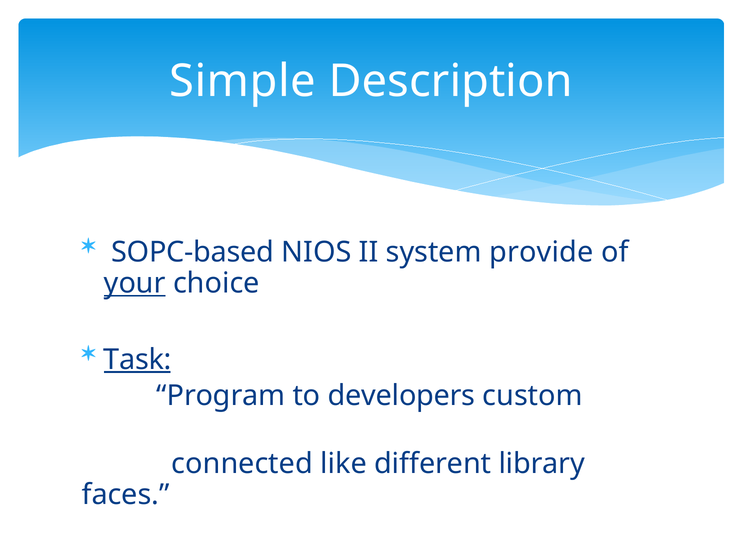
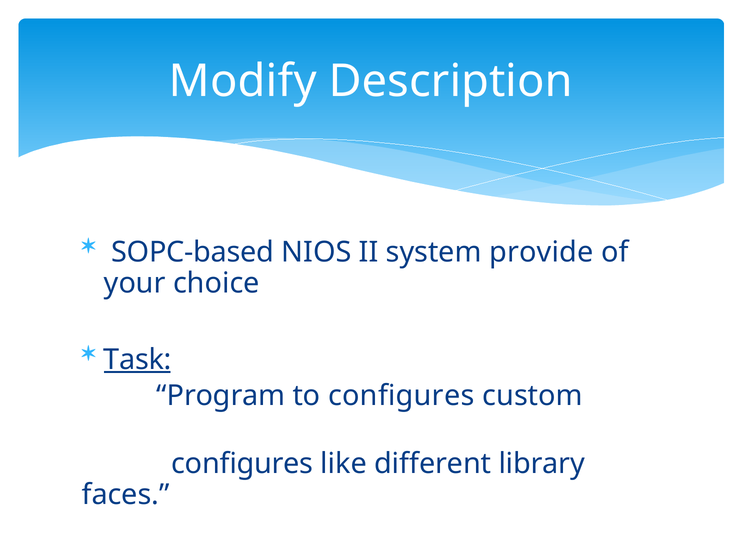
Simple: Simple -> Modify
your underline: present -> none
to developers: developers -> conﬁgures
connected at (242, 463): connected -> conﬁgures
